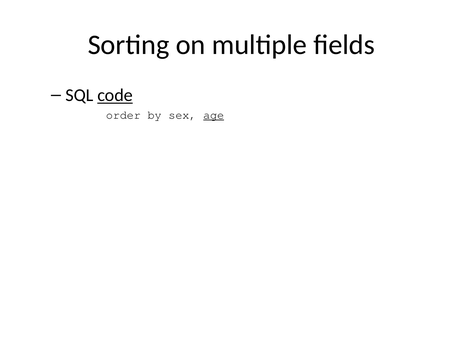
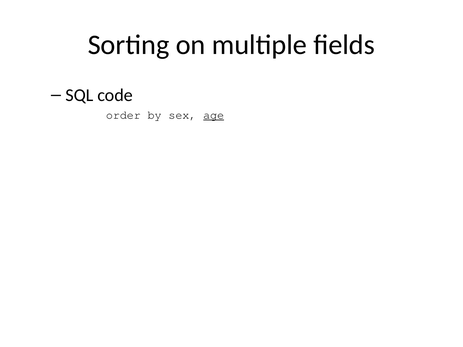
code underline: present -> none
